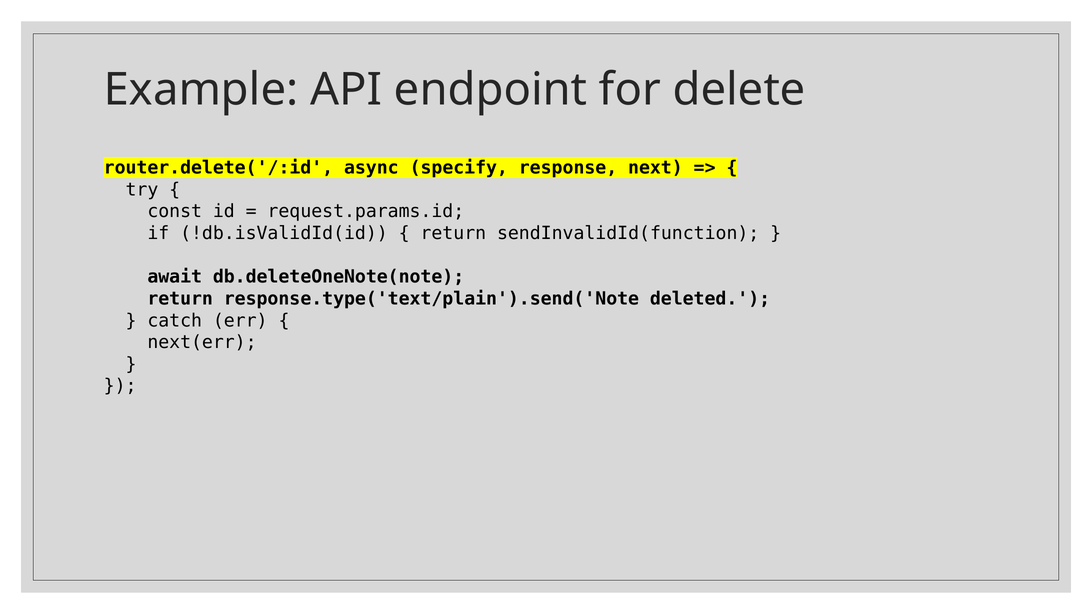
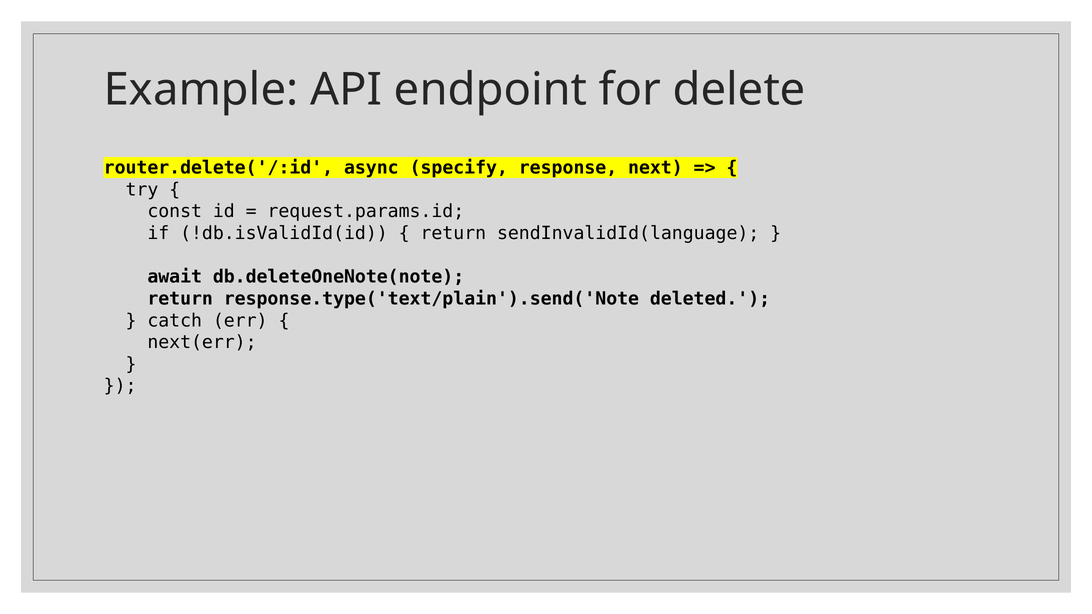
sendInvalidId(function: sendInvalidId(function -> sendInvalidId(language
